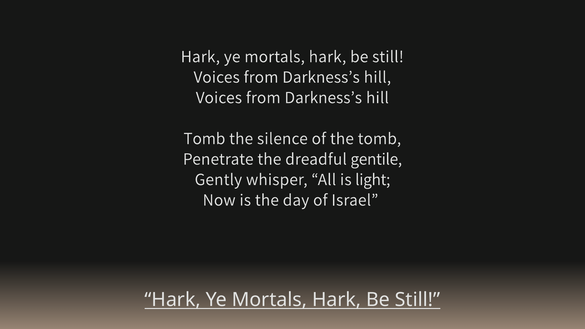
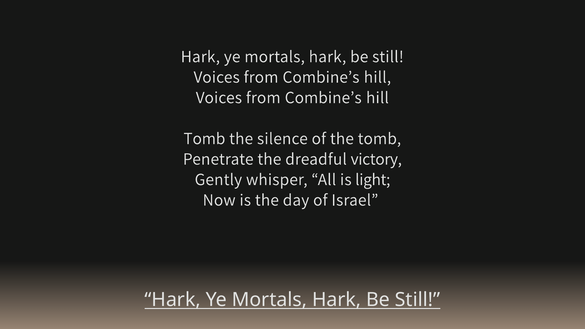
Darkness’s at (321, 77): Darkness’s -> Combine’s
Darkness’s at (323, 98): Darkness’s -> Combine’s
gentile: gentile -> victory
